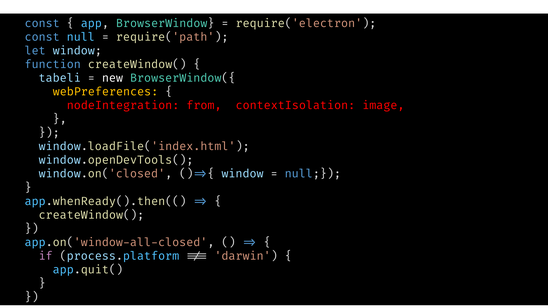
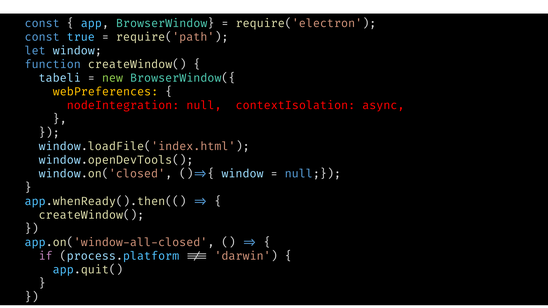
const null: null -> true
new colour: white -> light green
nodeIntegration from: from -> null
image: image -> async
